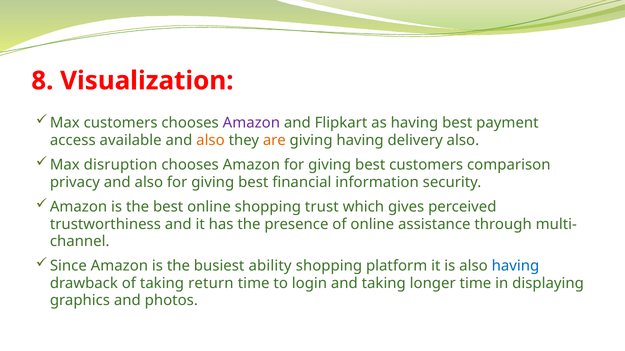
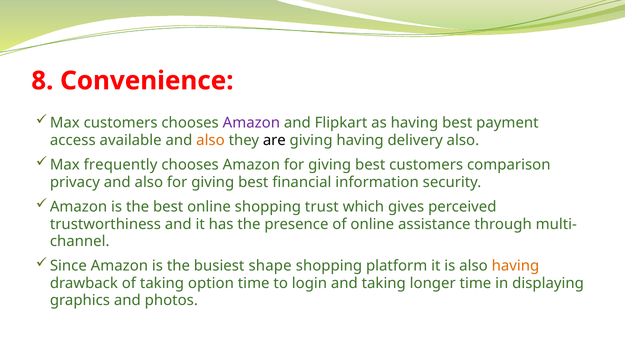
Visualization: Visualization -> Convenience
are colour: orange -> black
disruption: disruption -> frequently
ability: ability -> shape
having at (515, 266) colour: blue -> orange
return: return -> option
